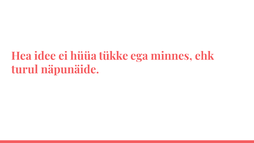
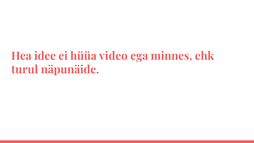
tükke: tükke -> video
